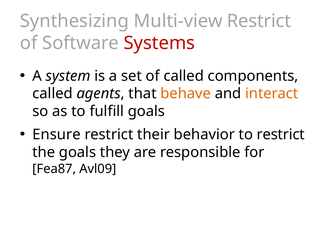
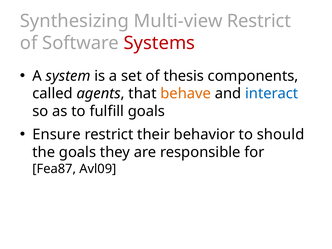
of called: called -> thesis
interact colour: orange -> blue
to restrict: restrict -> should
